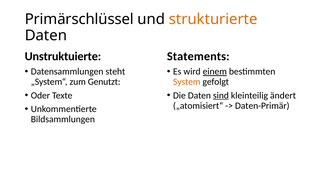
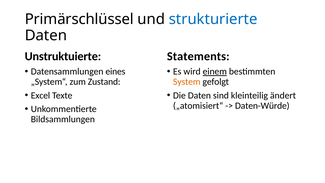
strukturierte colour: orange -> blue
steht: steht -> eines
Genutzt: Genutzt -> Zustand
Oder: Oder -> Excel
sind underline: present -> none
Daten-Primär: Daten-Primär -> Daten-Würde
